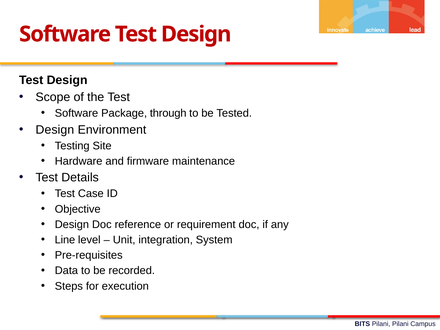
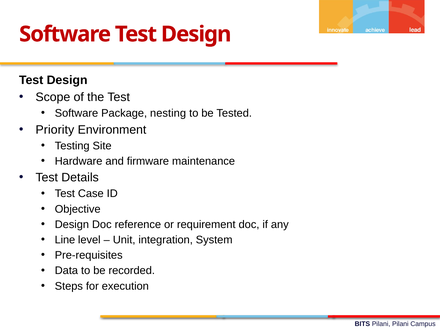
through: through -> nesting
Design at (55, 130): Design -> Priority
